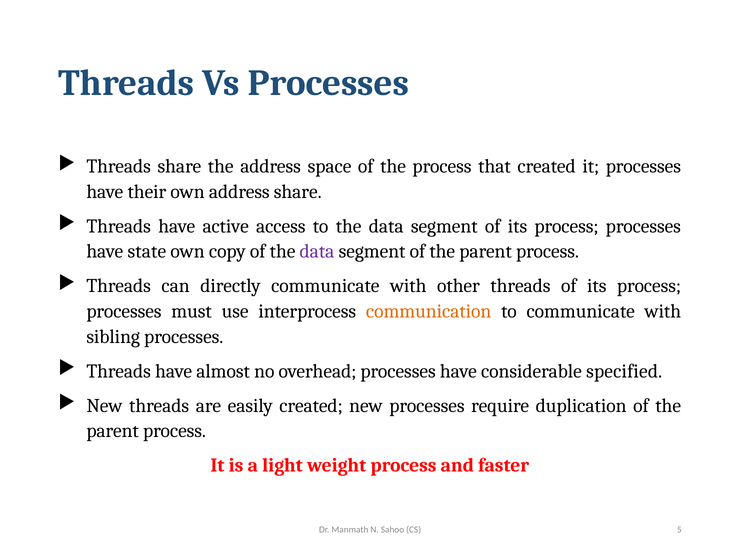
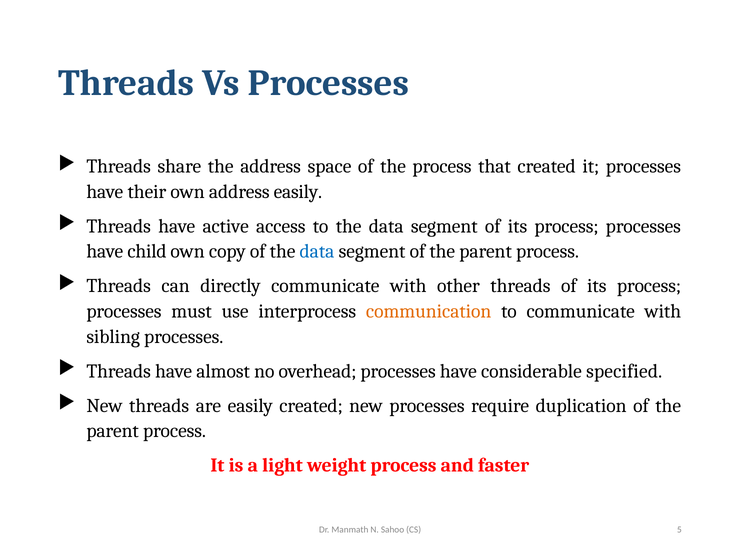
address share: share -> easily
state: state -> child
data at (317, 251) colour: purple -> blue
